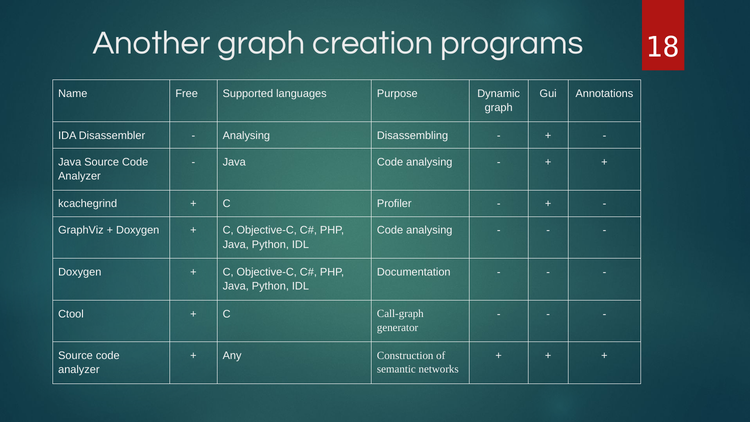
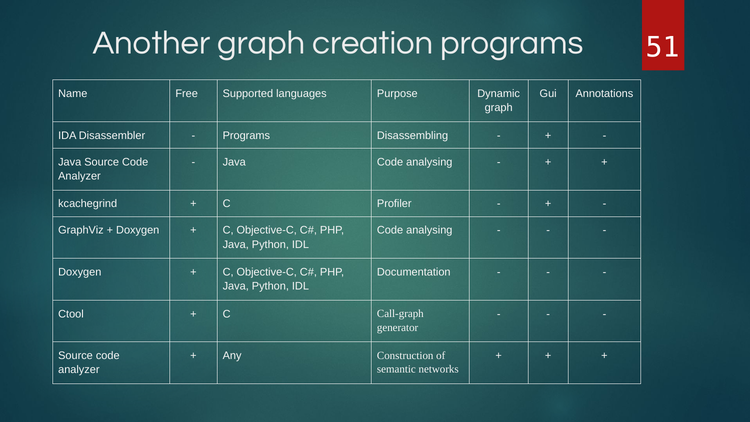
18: 18 -> 51
Analysing at (246, 135): Analysing -> Programs
